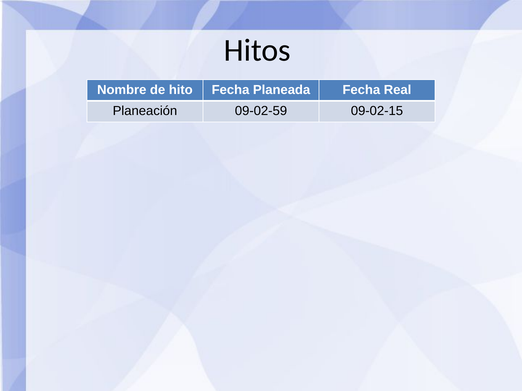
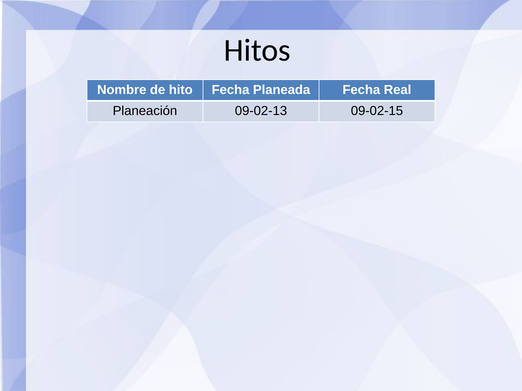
09-02-59: 09-02-59 -> 09-02-13
